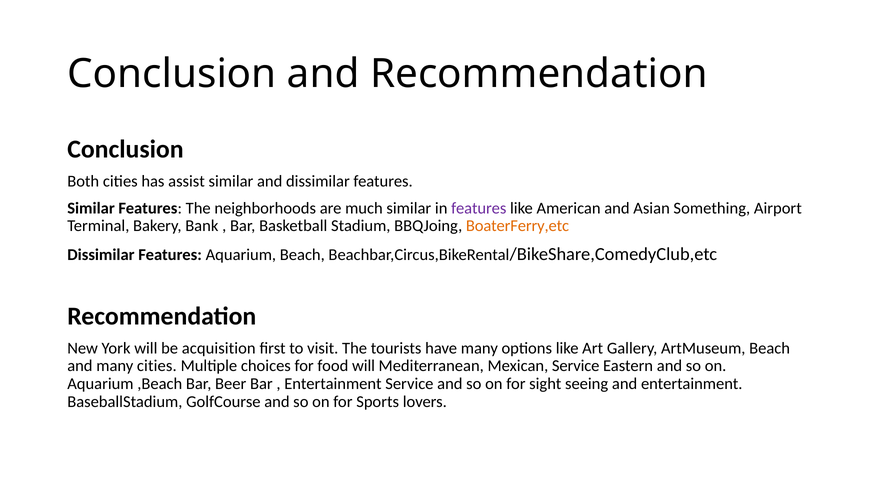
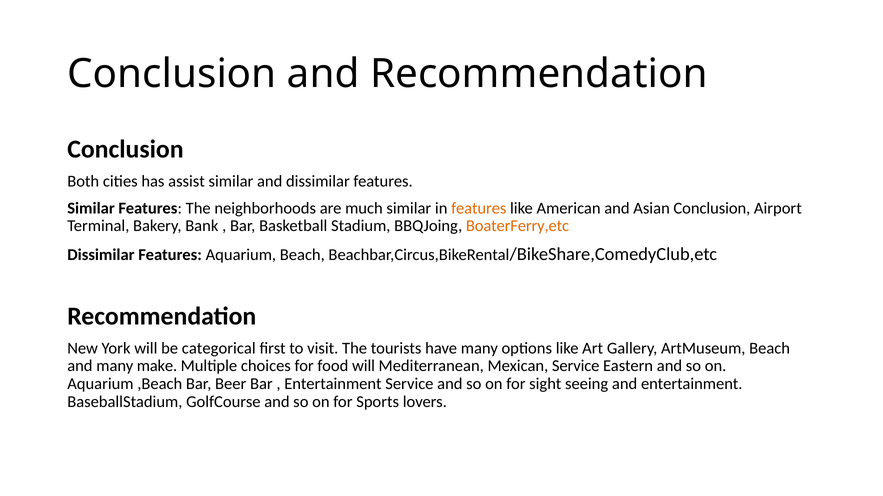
features at (479, 208) colour: purple -> orange
Asian Something: Something -> Conclusion
acquisition: acquisition -> categorical
many cities: cities -> make
